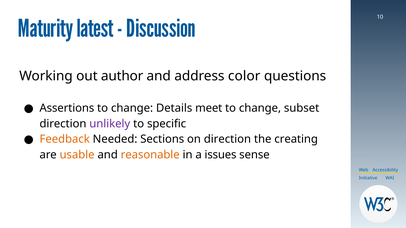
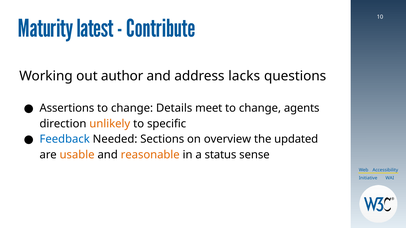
Discussion: Discussion -> Contribute
color: color -> lacks
subset: subset -> agents
unlikely colour: purple -> orange
Feedback colour: orange -> blue
on direction: direction -> overview
creating: creating -> updated
issues: issues -> status
